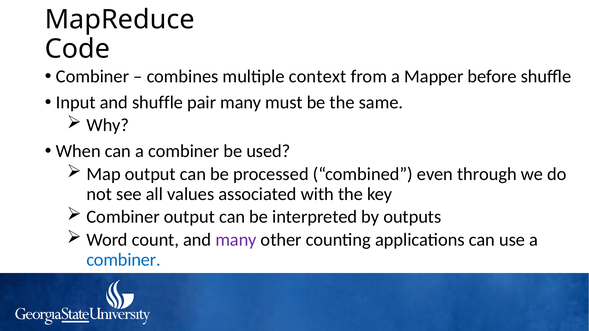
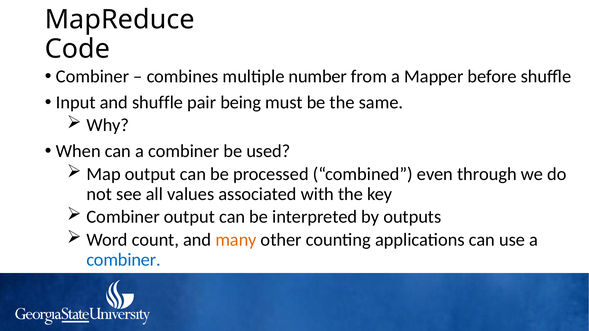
context: context -> number
pair many: many -> being
many at (236, 240) colour: purple -> orange
